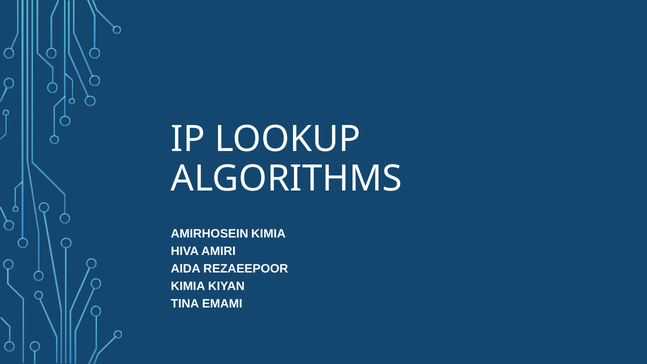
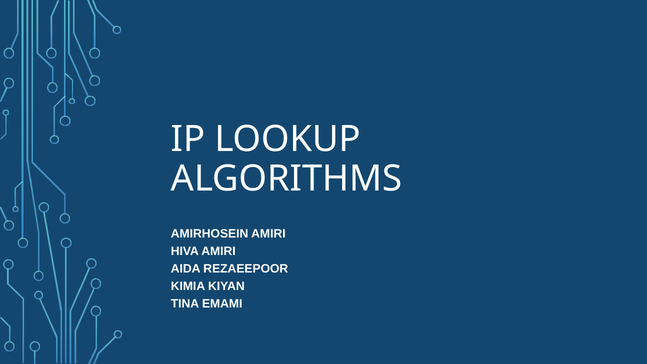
AMIRHOSEIN KIMIA: KIMIA -> AMIRI
